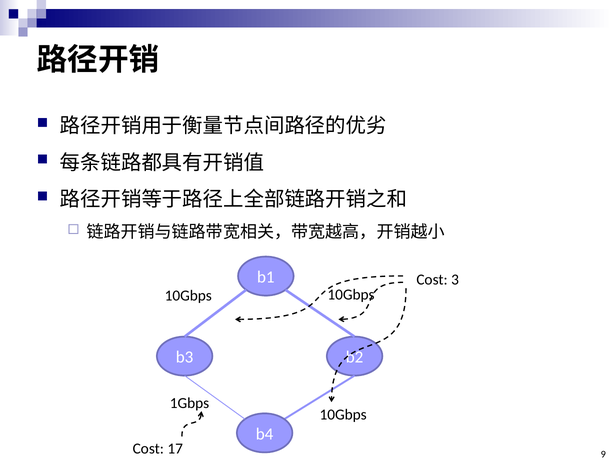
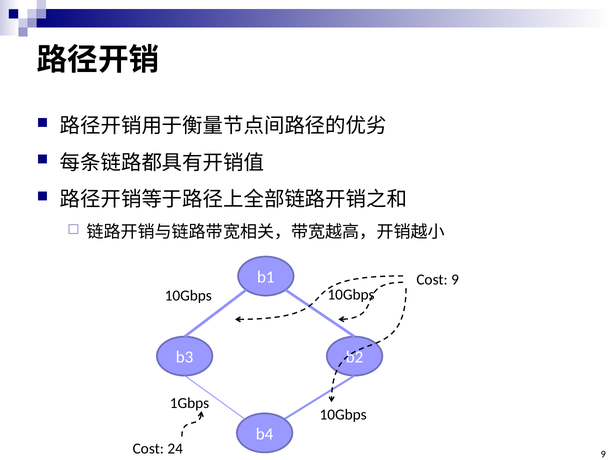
Cost 3: 3 -> 9
17: 17 -> 24
